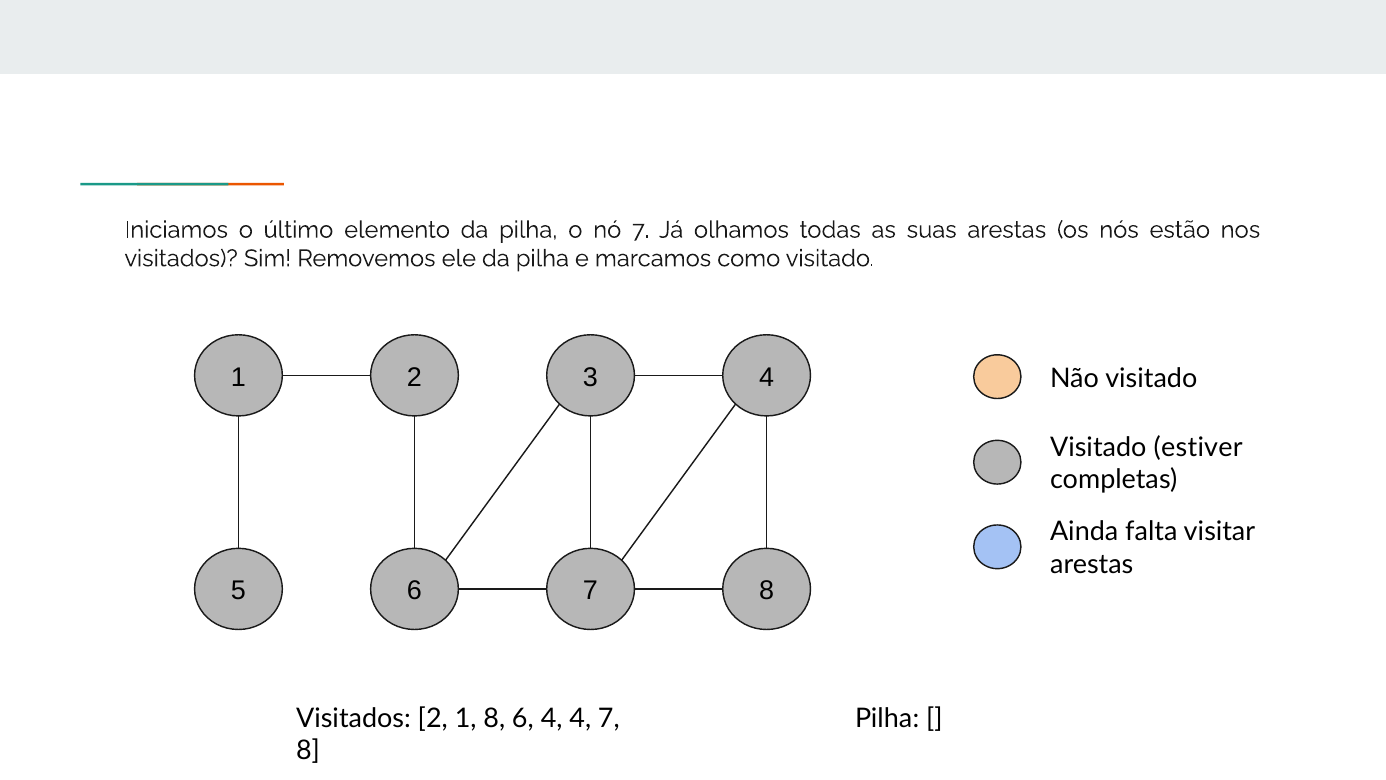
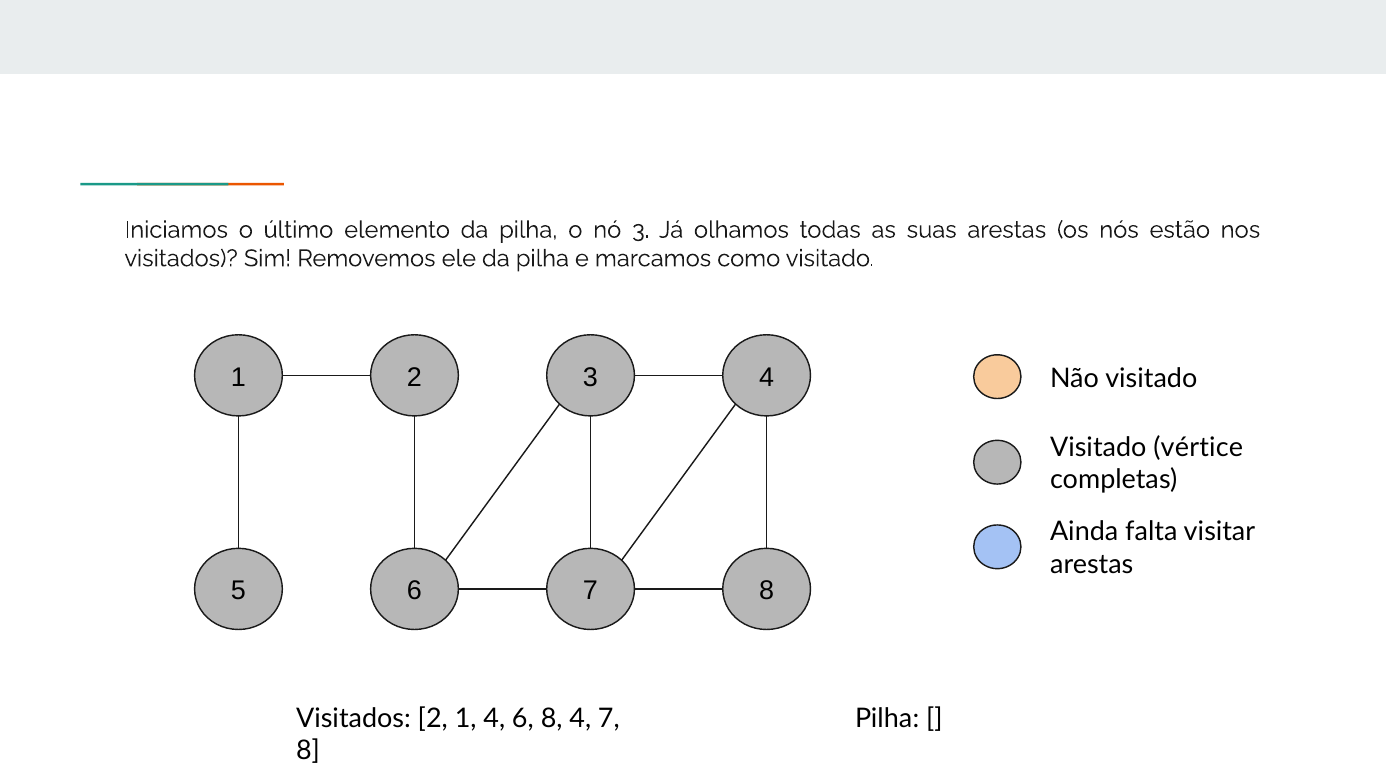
nó 7: 7 -> 3
estiver: estiver -> vértice
1 8: 8 -> 4
6 4: 4 -> 8
